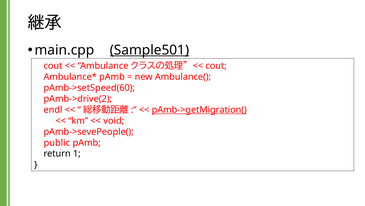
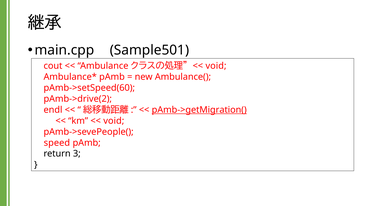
Sample501 underline: present -> none
cout at (216, 66): cout -> void
public: public -> speed
1: 1 -> 3
